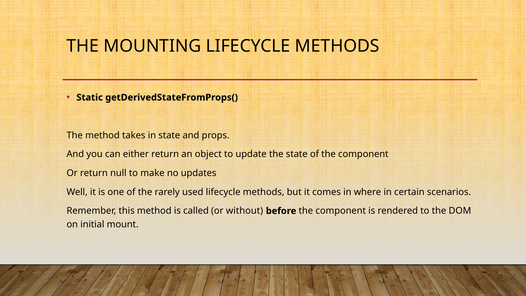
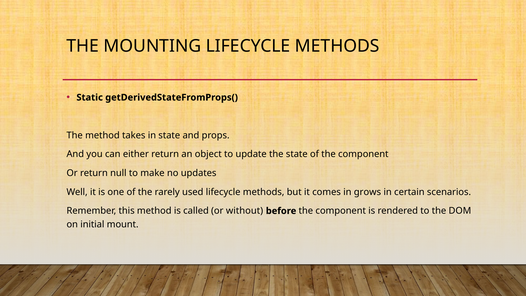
where: where -> grows
